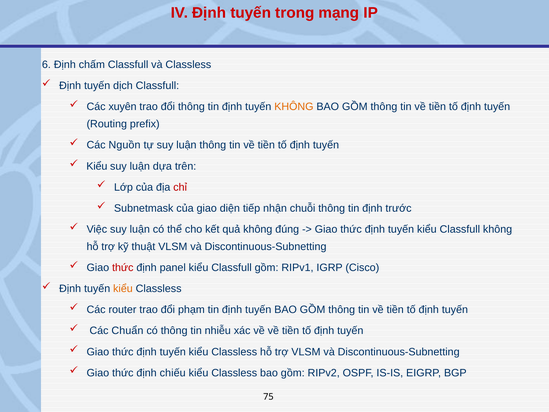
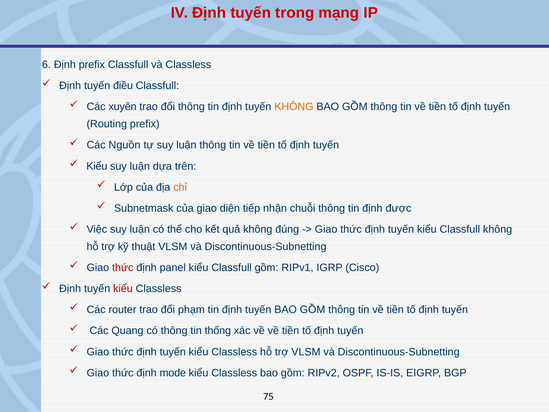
Định chấm: chấm -> prefix
dịch: dịch -> điều
chỉ colour: red -> orange
trước: trước -> được
kiểu at (123, 289) colour: orange -> red
Chuẩn: Chuẩn -> Quang
nhiễu: nhiễu -> thống
chiếu: chiếu -> mode
